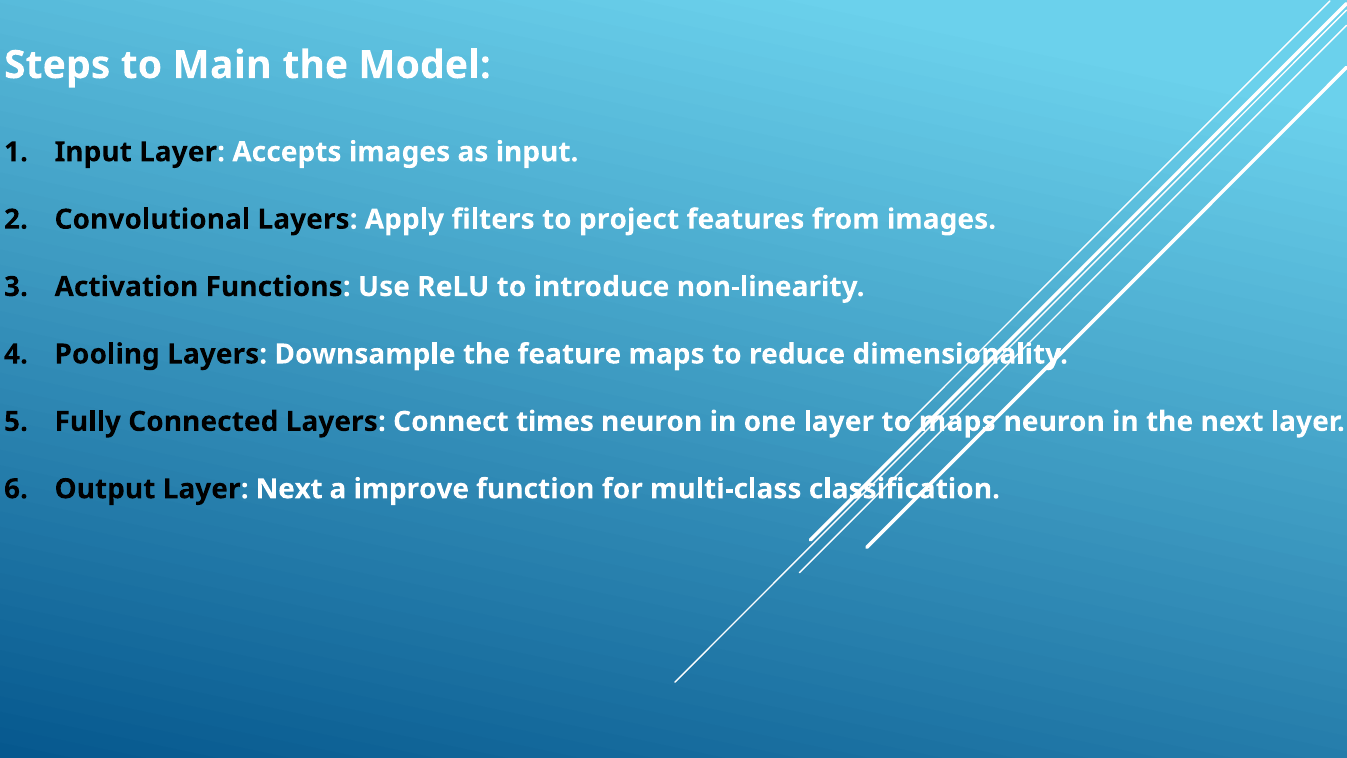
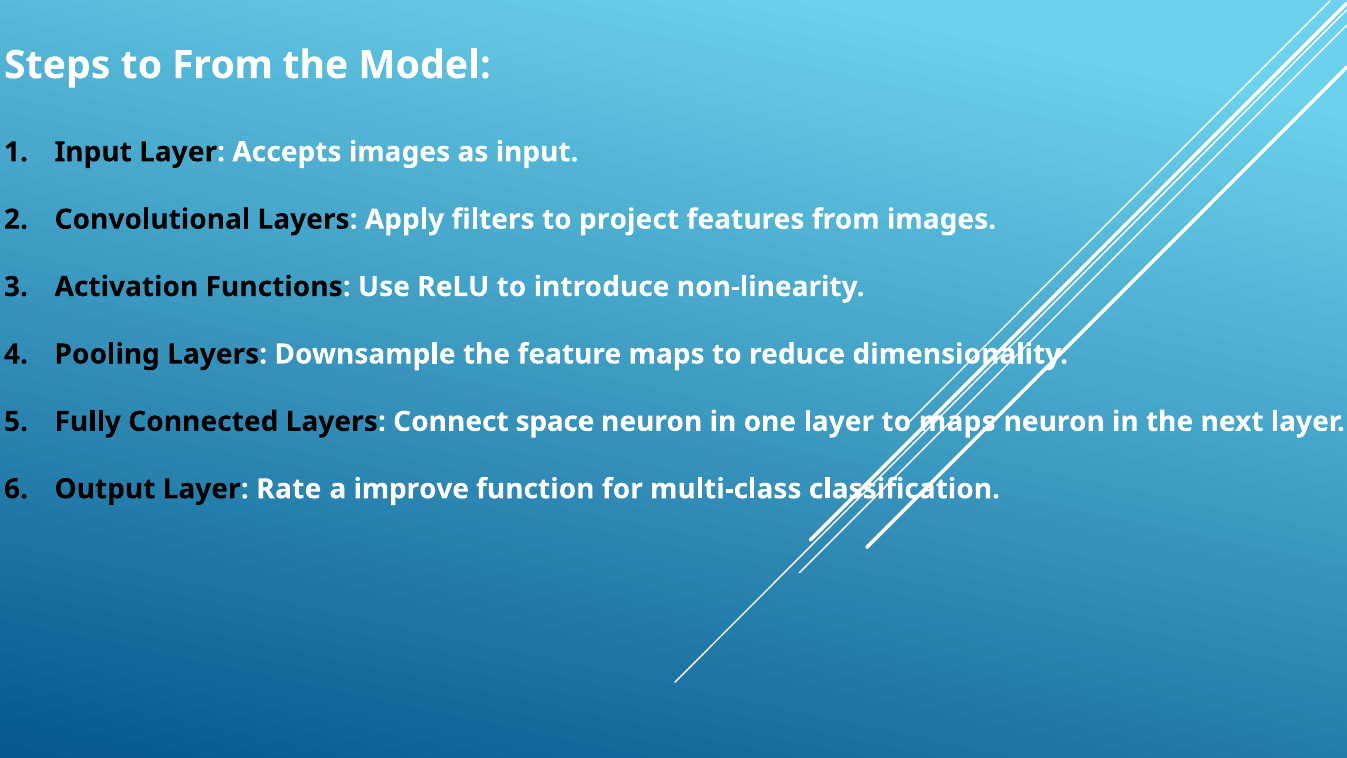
to Main: Main -> From
times: times -> space
Layer Next: Next -> Rate
